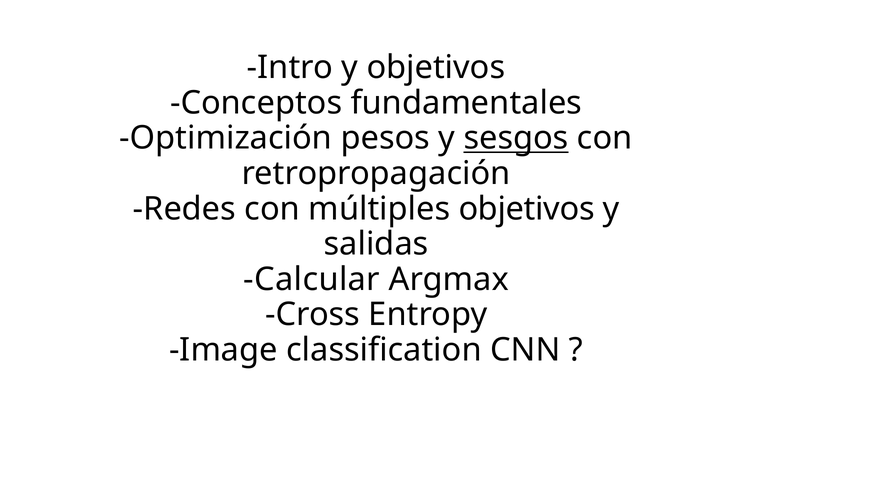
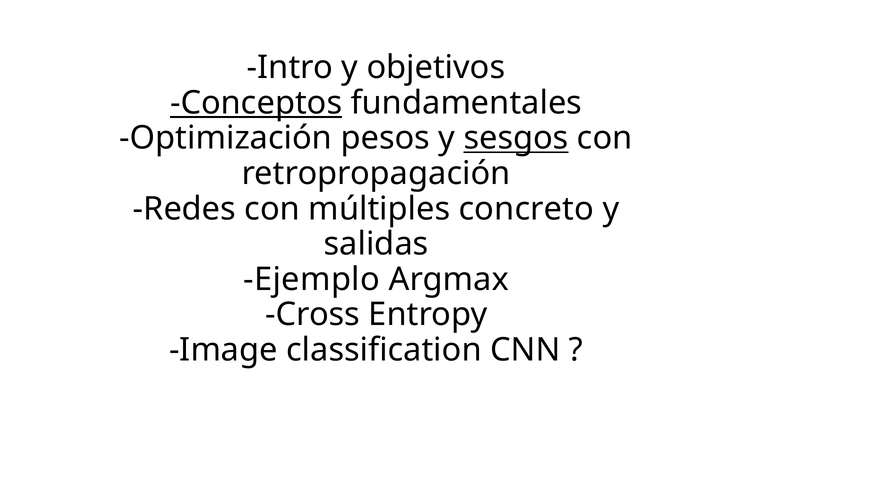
Conceptos underline: none -> present
múltiples objetivos: objetivos -> concreto
Calcular: Calcular -> Ejemplo
